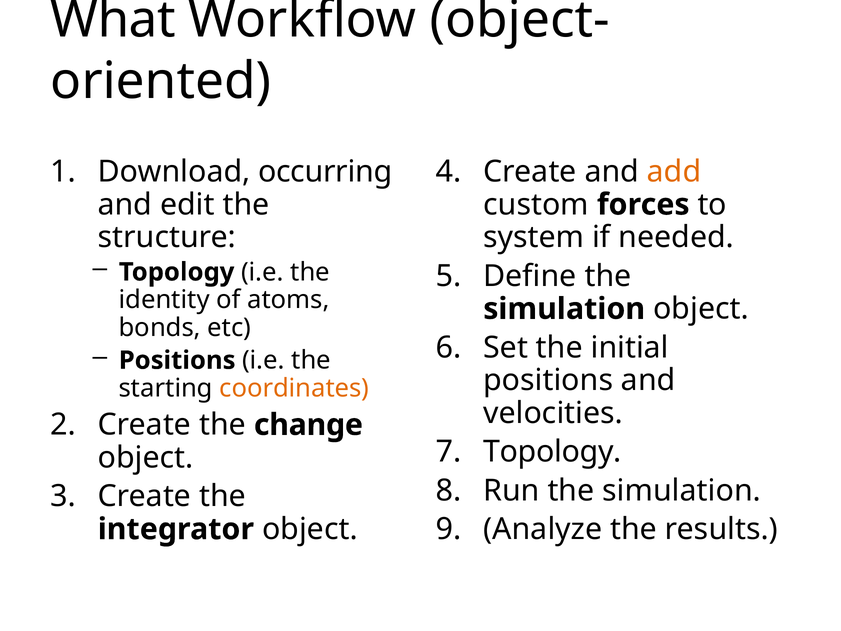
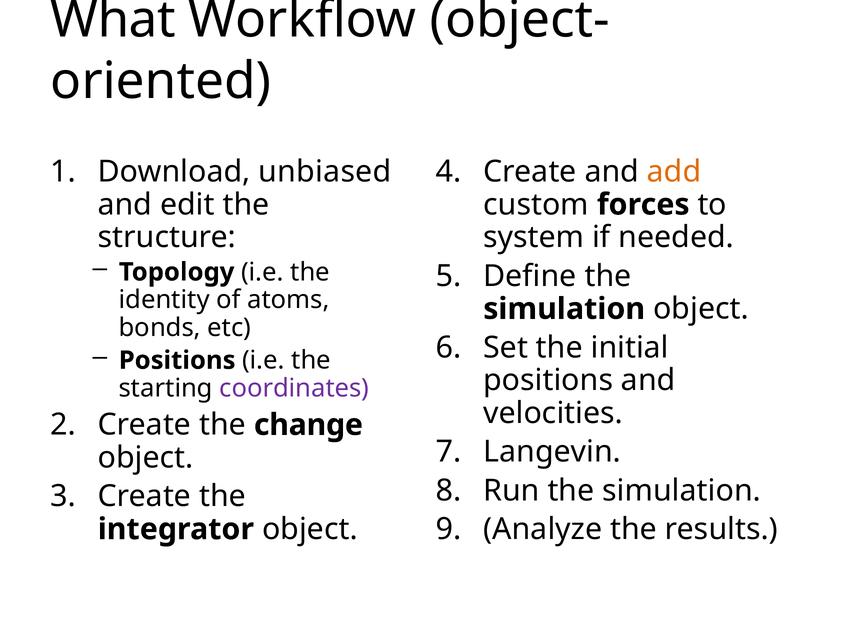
occurring: occurring -> unbiased
coordinates colour: orange -> purple
Topology at (552, 452): Topology -> Langevin
